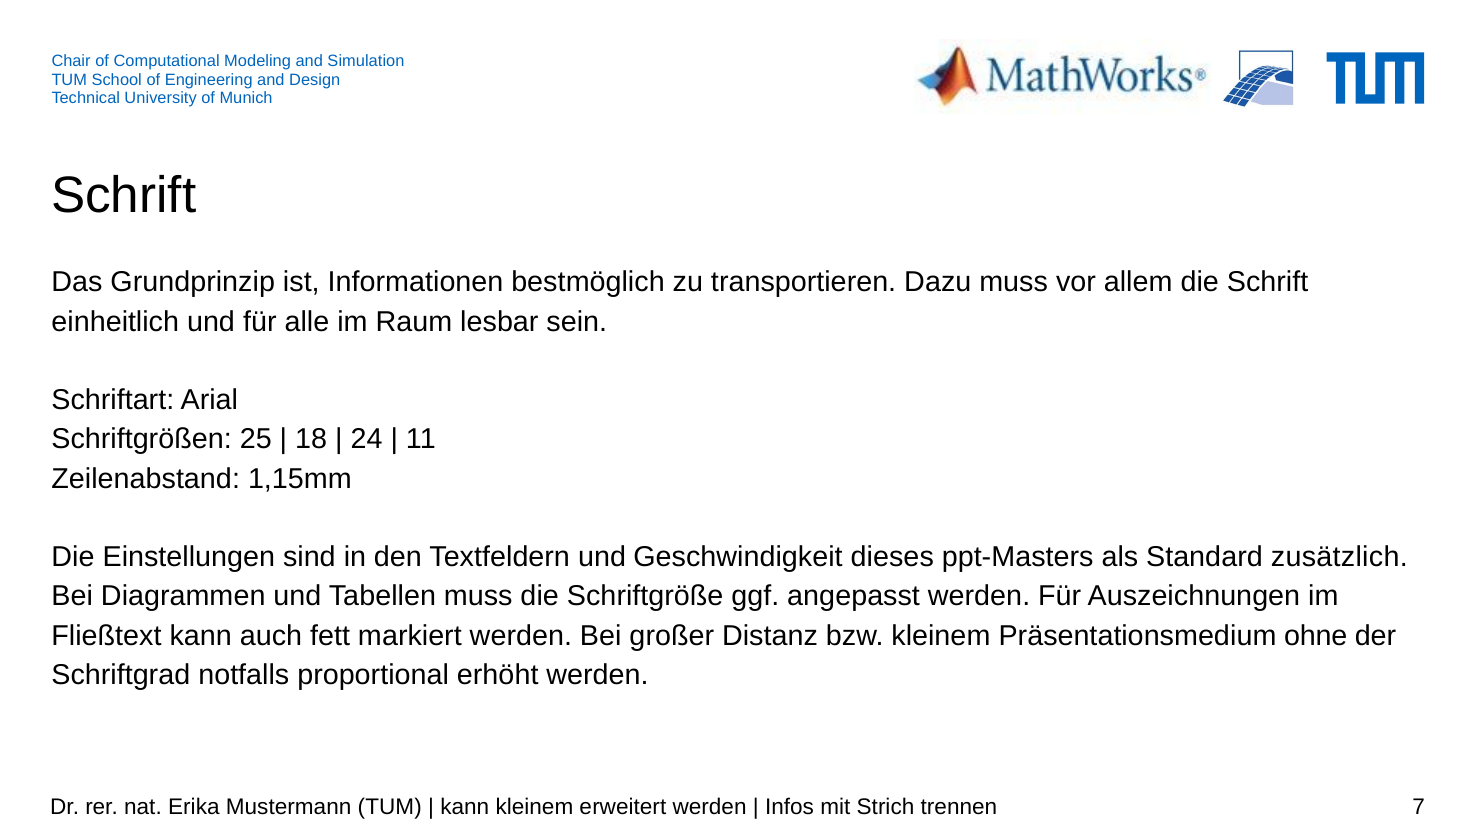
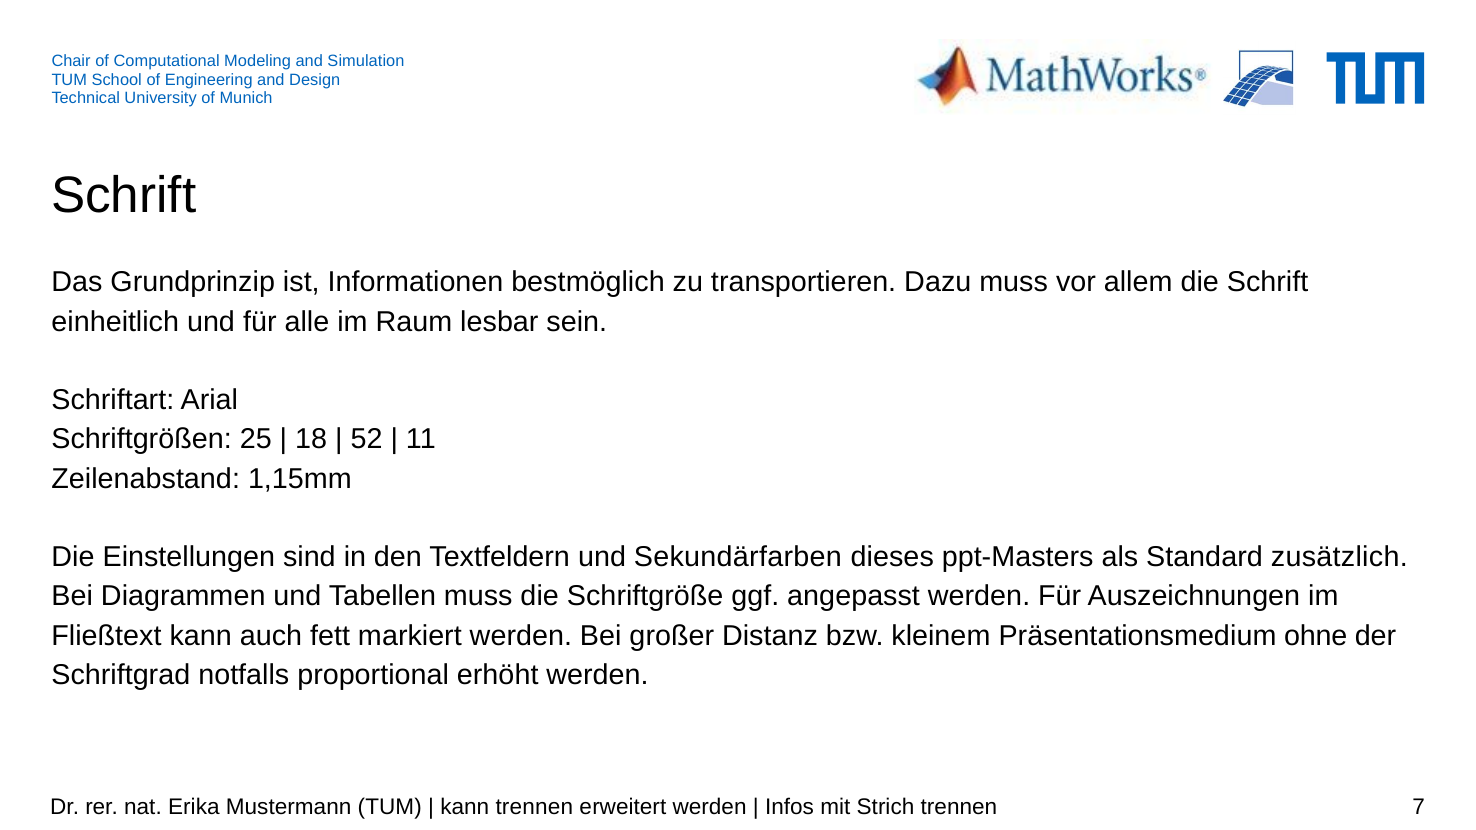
24: 24 -> 52
Geschwindigkeit: Geschwindigkeit -> Sekundärfarben
kann kleinem: kleinem -> trennen
